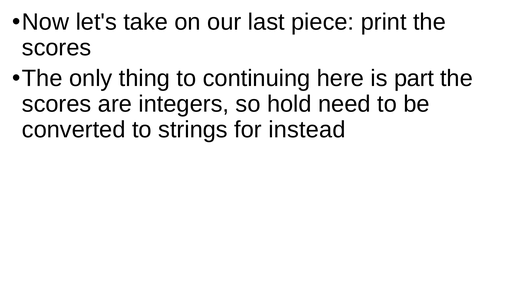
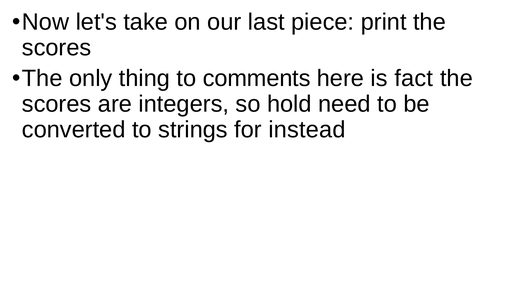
continuing: continuing -> comments
part: part -> fact
